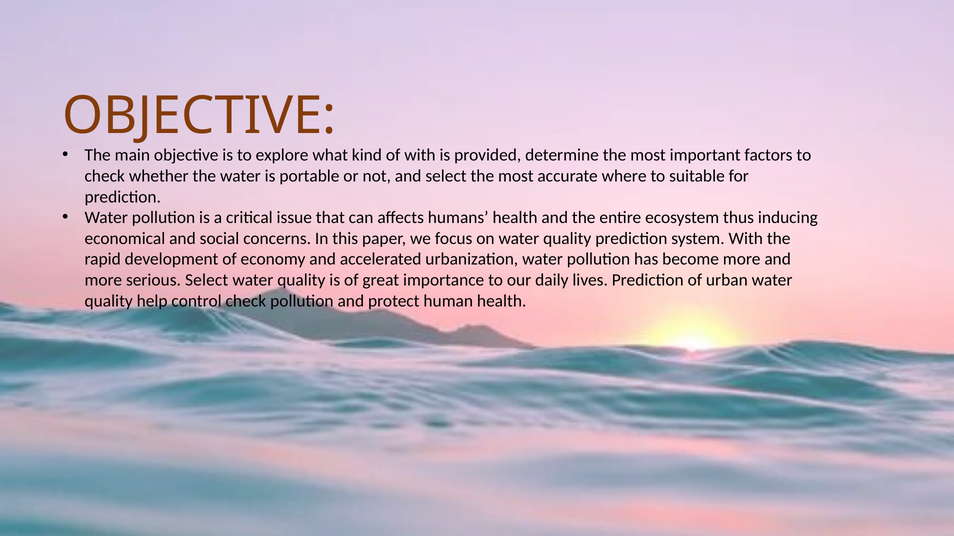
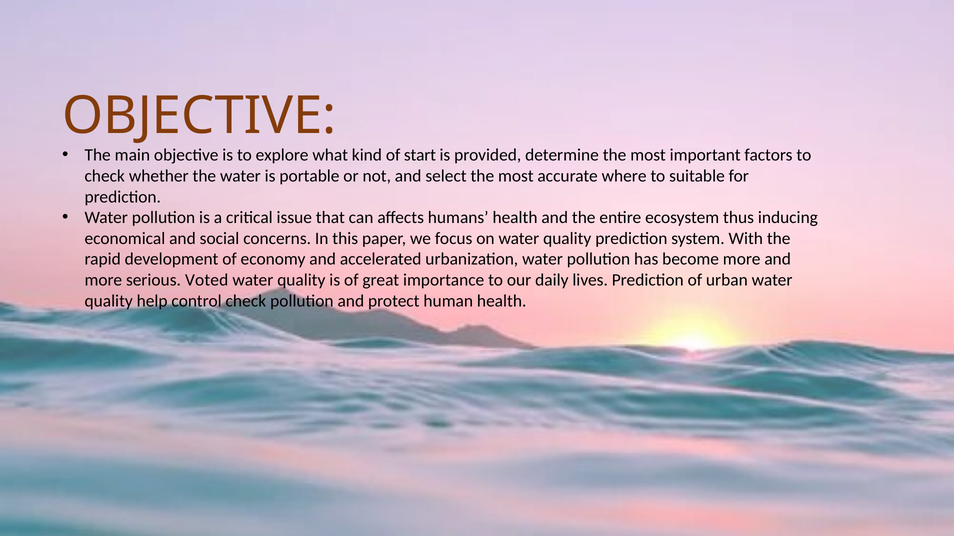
of with: with -> start
serious Select: Select -> Voted
